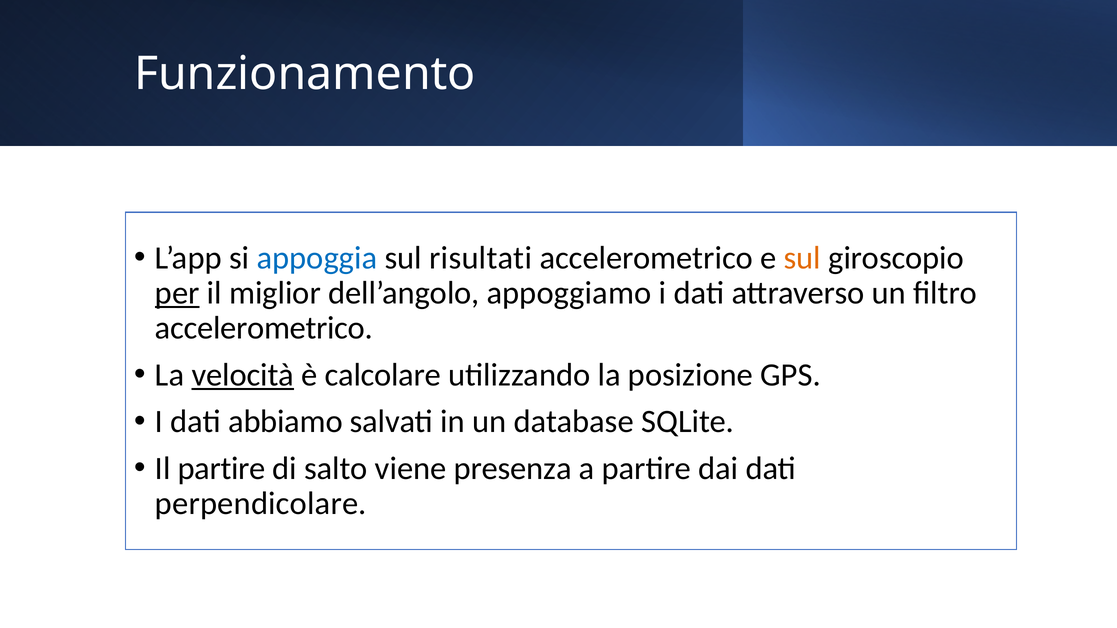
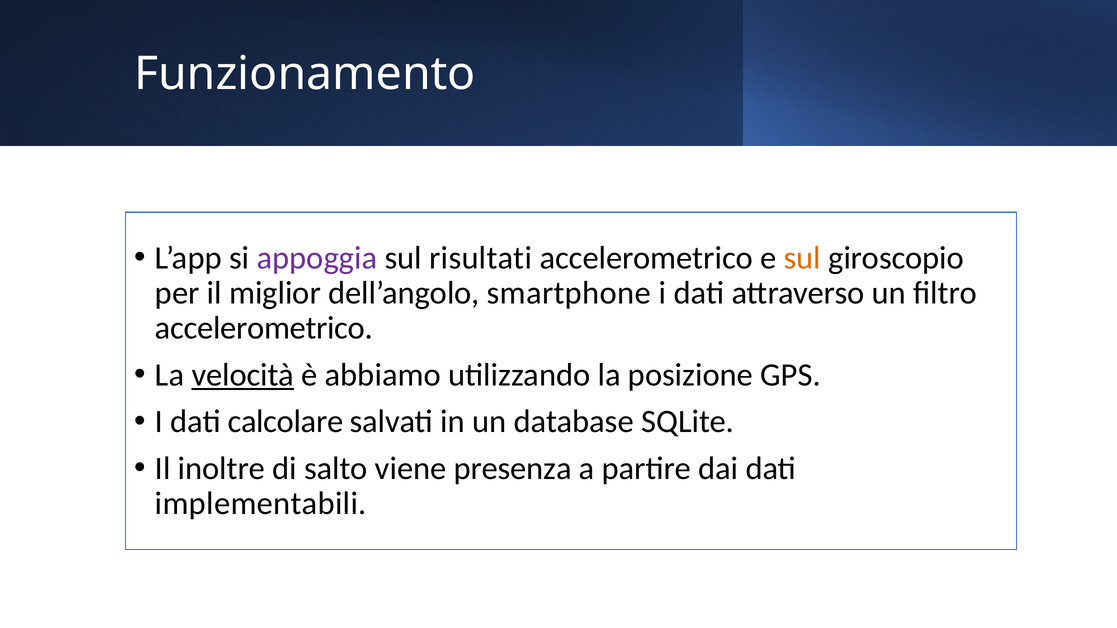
appoggia colour: blue -> purple
per underline: present -> none
appoggiamo: appoggiamo -> smartphone
calcolare: calcolare -> abbiamo
abbiamo: abbiamo -> calcolare
Il partire: partire -> inoltre
perpendicolare: perpendicolare -> implementabili
